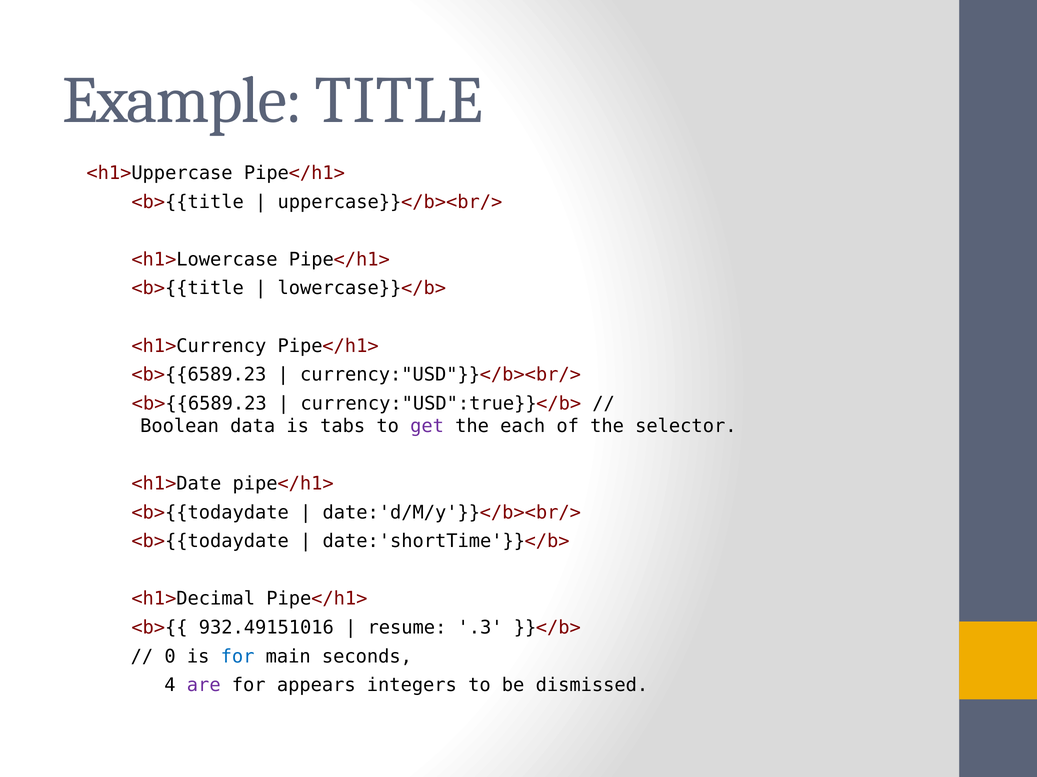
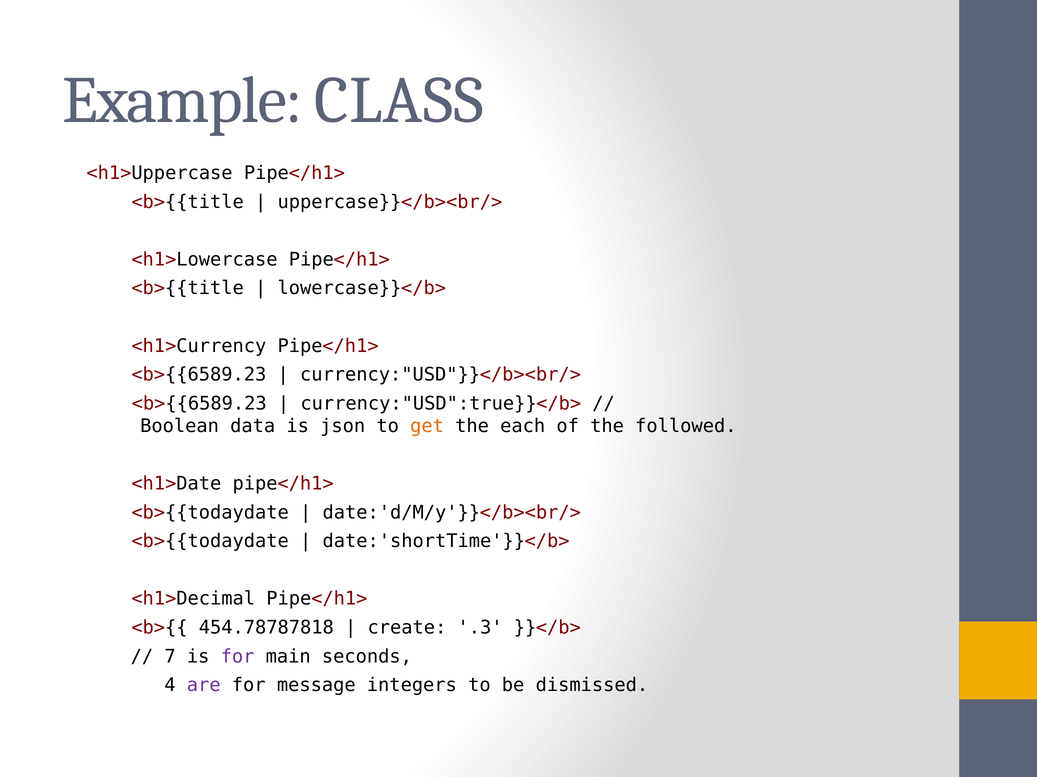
TITLE: TITLE -> CLASS
tabs: tabs -> json
get colour: purple -> orange
selector: selector -> followed
932.49151016: 932.49151016 -> 454.78787818
resume: resume -> create
0: 0 -> 7
for at (238, 657) colour: blue -> purple
appears: appears -> message
